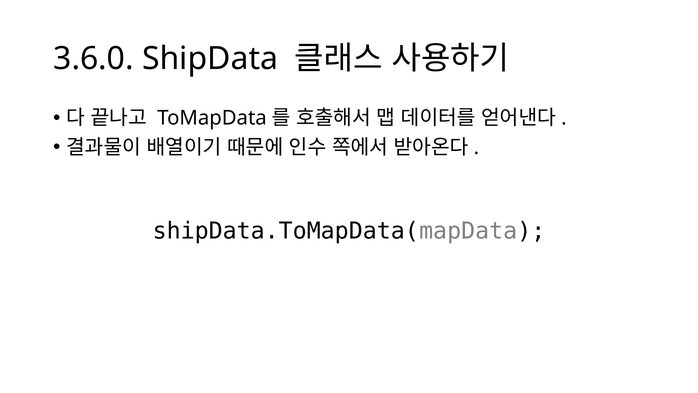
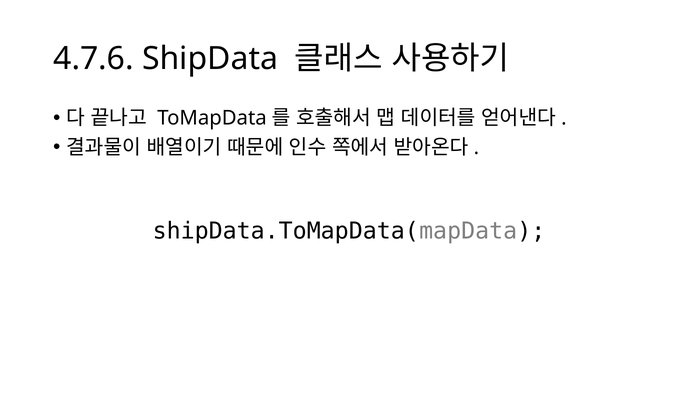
3.6.0: 3.6.0 -> 4.7.6
